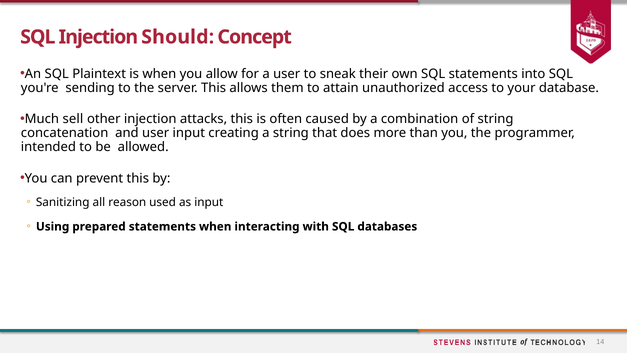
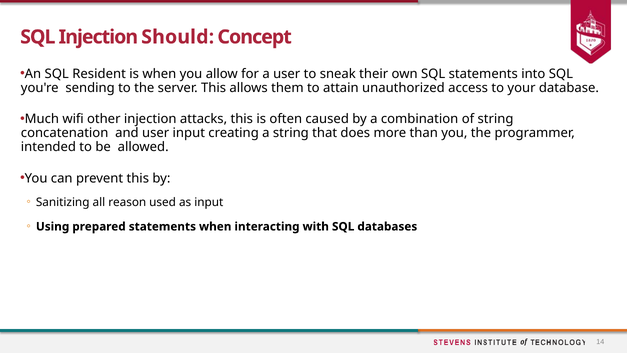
Plaintext: Plaintext -> Resident
sell: sell -> wifi
